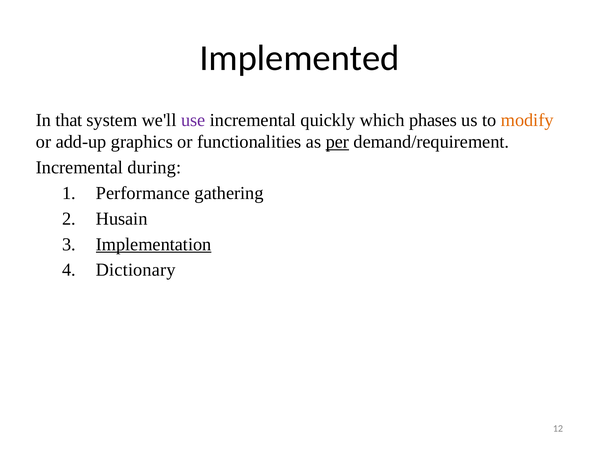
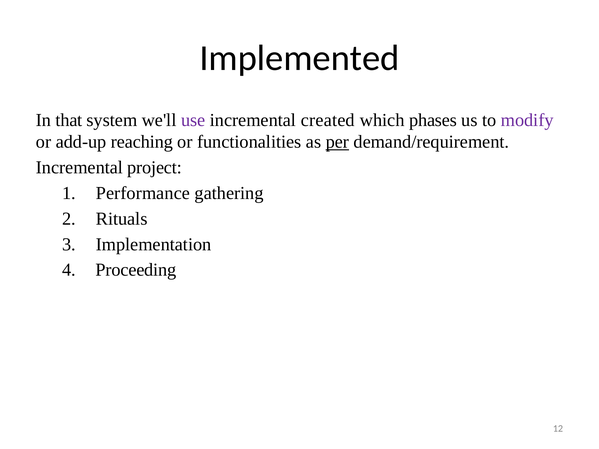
quickly: quickly -> created
modify colour: orange -> purple
graphics: graphics -> reaching
during: during -> project
Husain: Husain -> Rituals
Implementation underline: present -> none
Dictionary: Dictionary -> Proceeding
